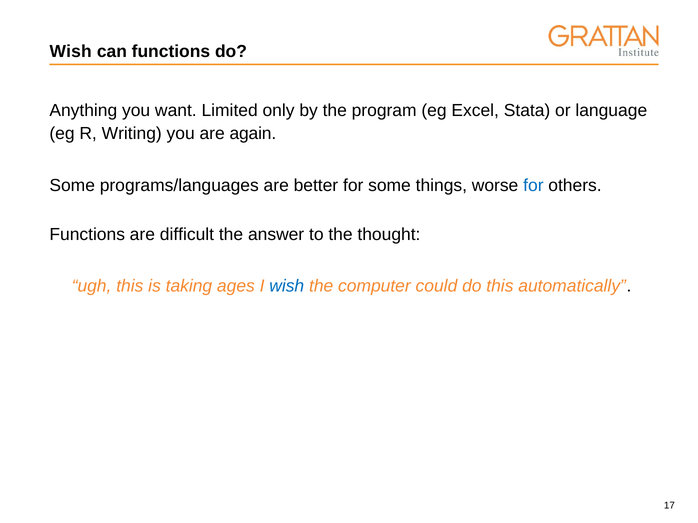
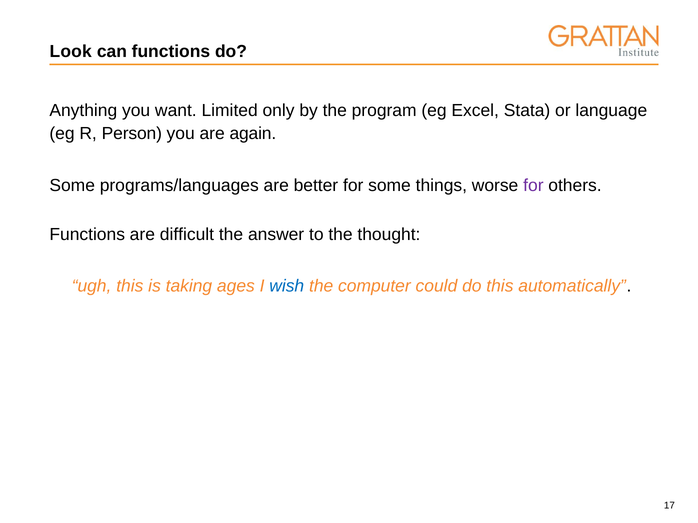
Wish at (71, 51): Wish -> Look
Writing: Writing -> Person
for at (533, 186) colour: blue -> purple
